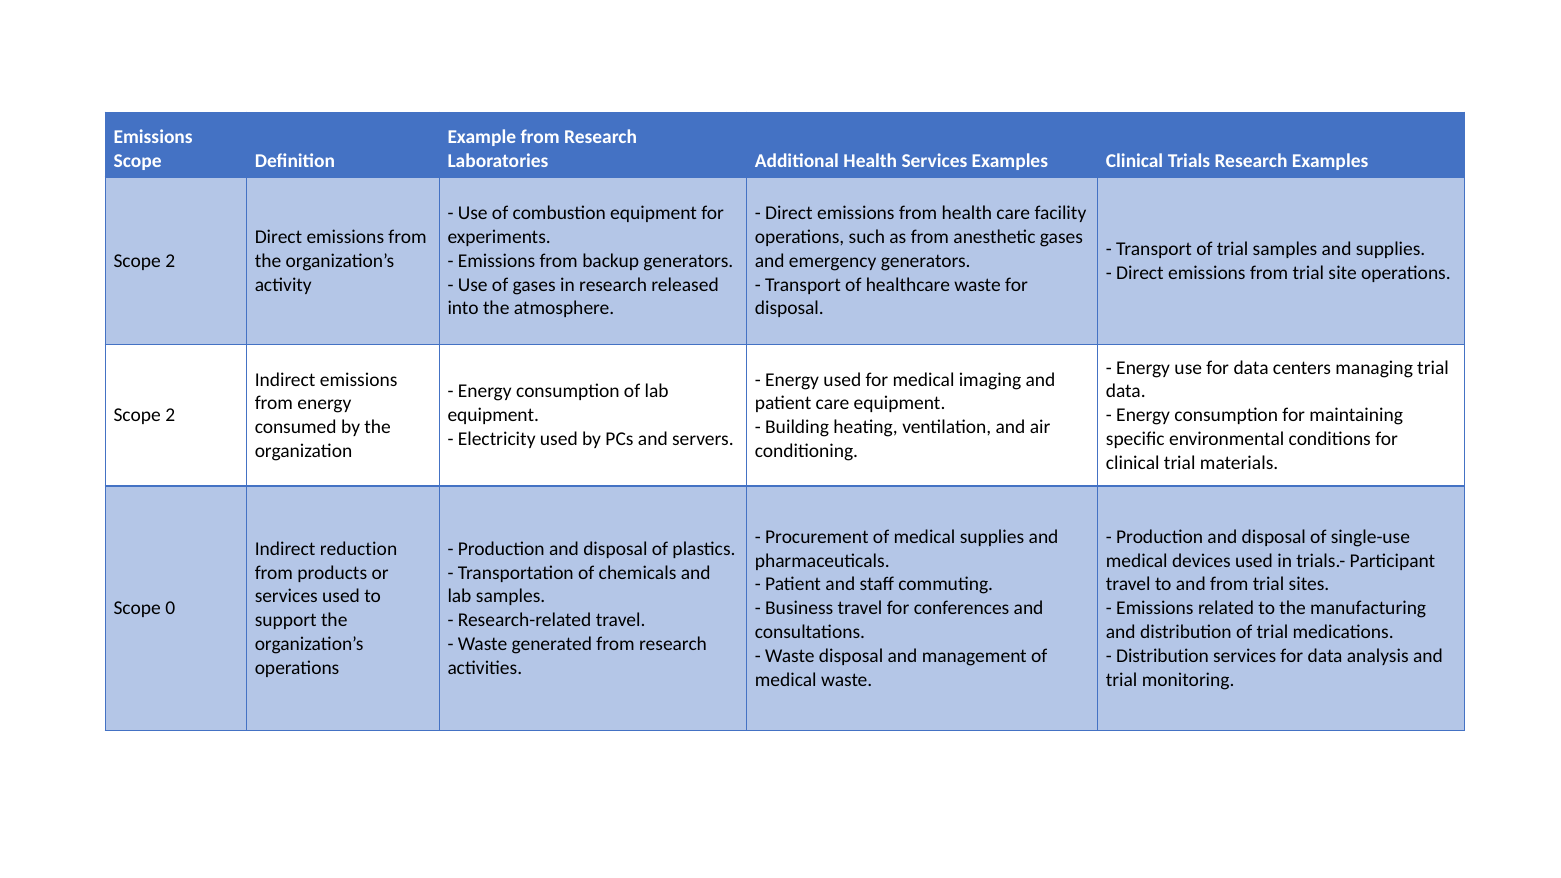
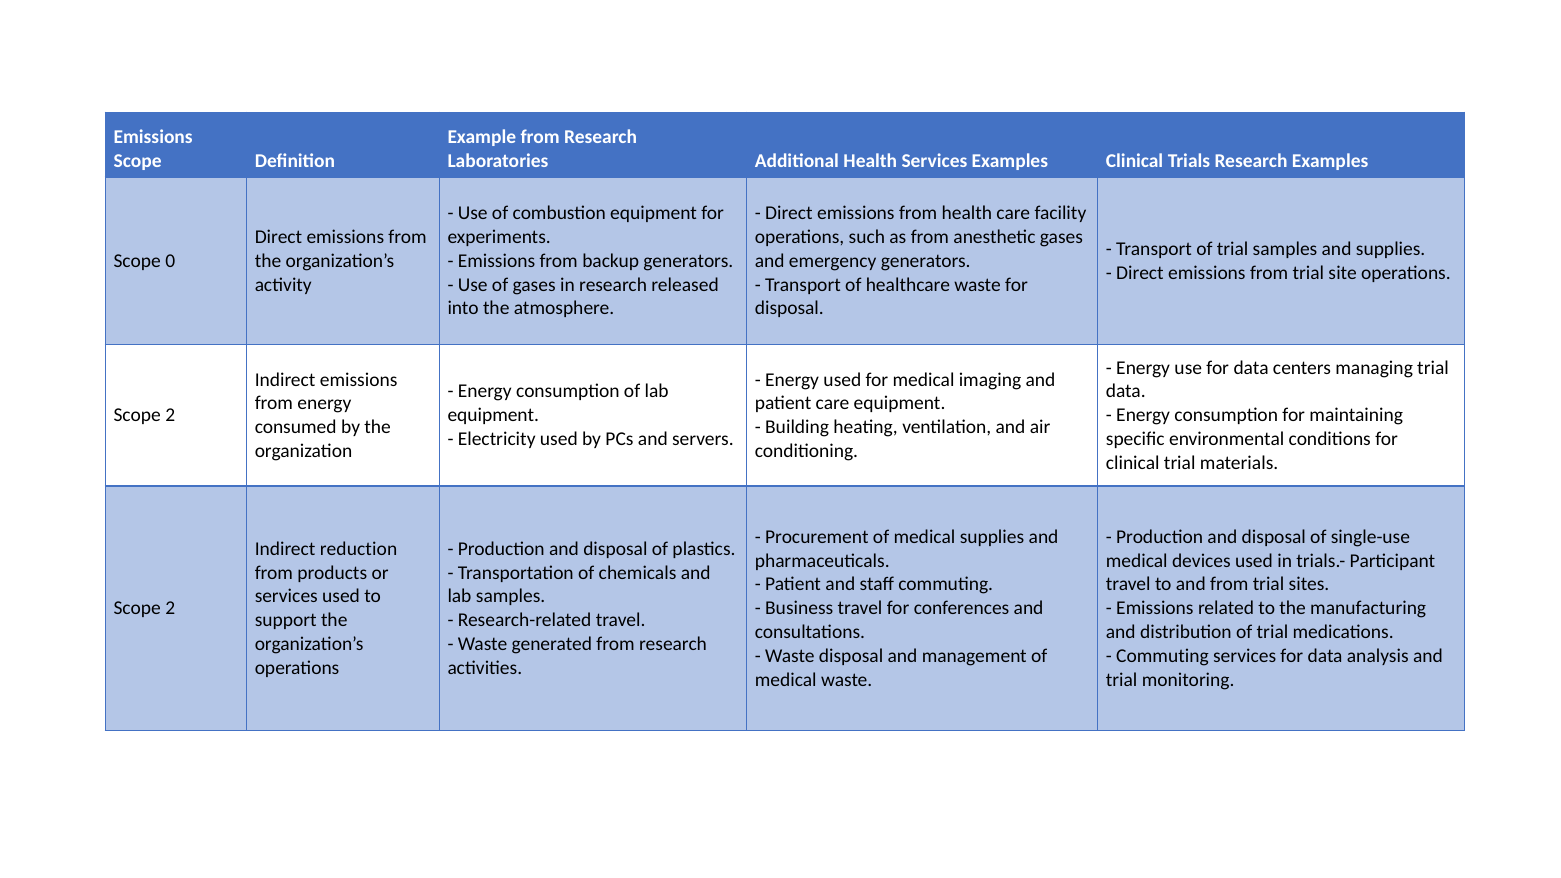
2 at (170, 261): 2 -> 0
0 at (170, 608): 0 -> 2
Distribution at (1163, 656): Distribution -> Commuting
